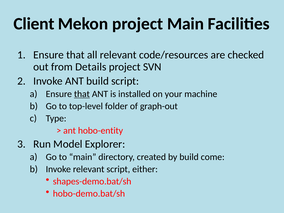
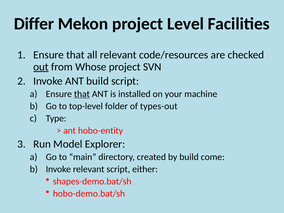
Client: Client -> Differ
project Main: Main -> Level
out underline: none -> present
Details: Details -> Whose
graph-out: graph-out -> types-out
